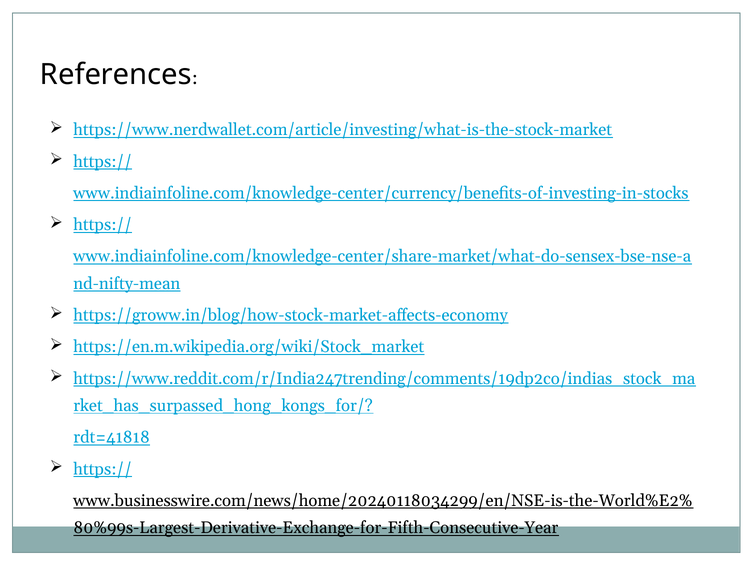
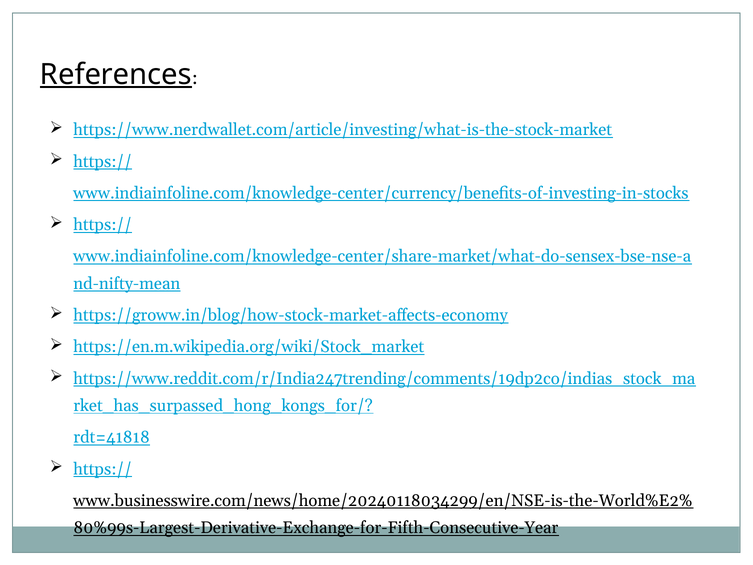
References underline: none -> present
